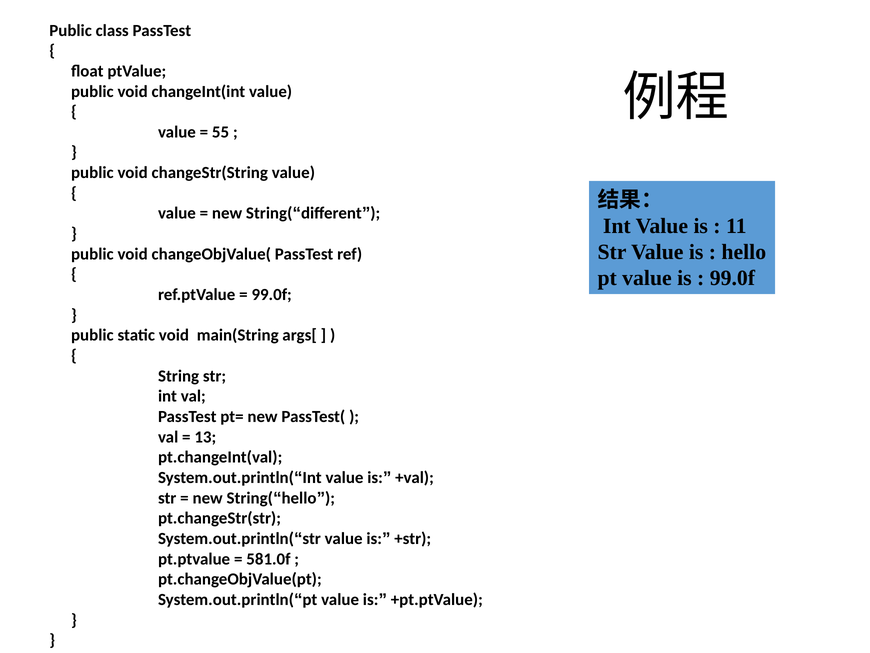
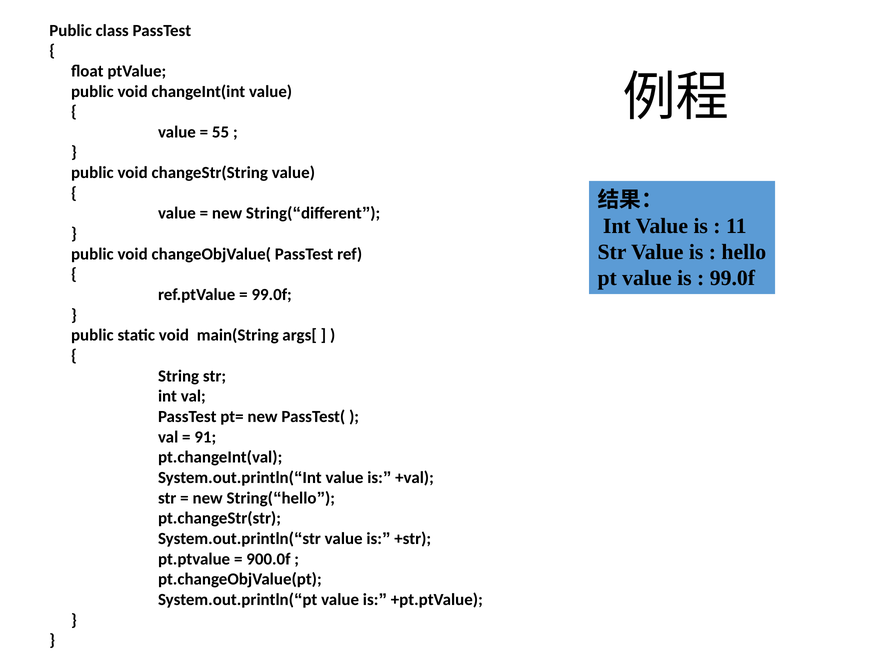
13: 13 -> 91
581.0f: 581.0f -> 900.0f
